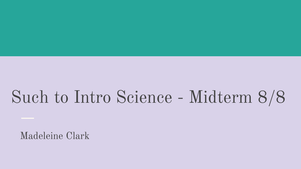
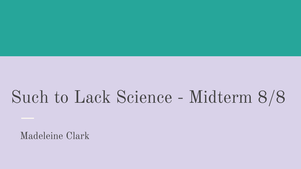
Intro: Intro -> Lack
